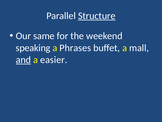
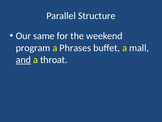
Structure underline: present -> none
speaking: speaking -> program
easier: easier -> throat
